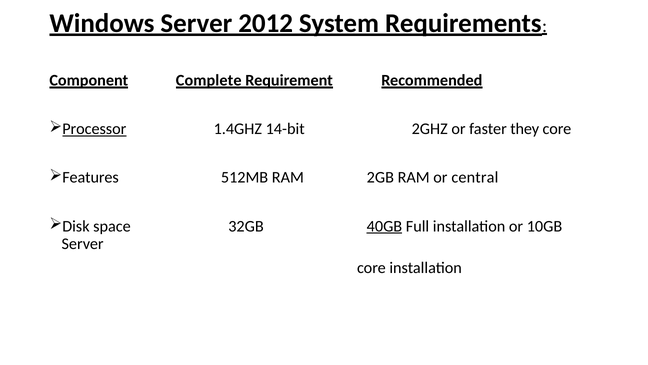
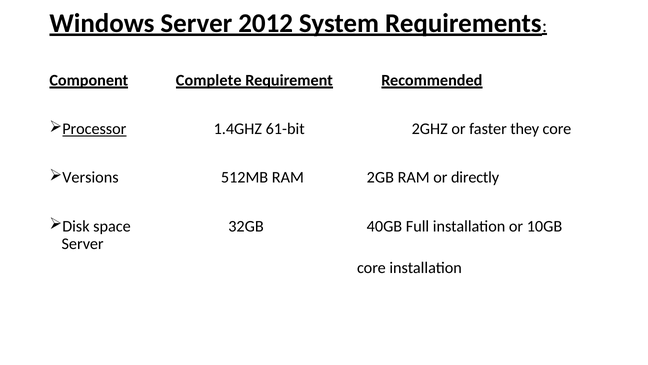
14-bit: 14-bit -> 61-bit
Features: Features -> Versions
central: central -> directly
40GB underline: present -> none
